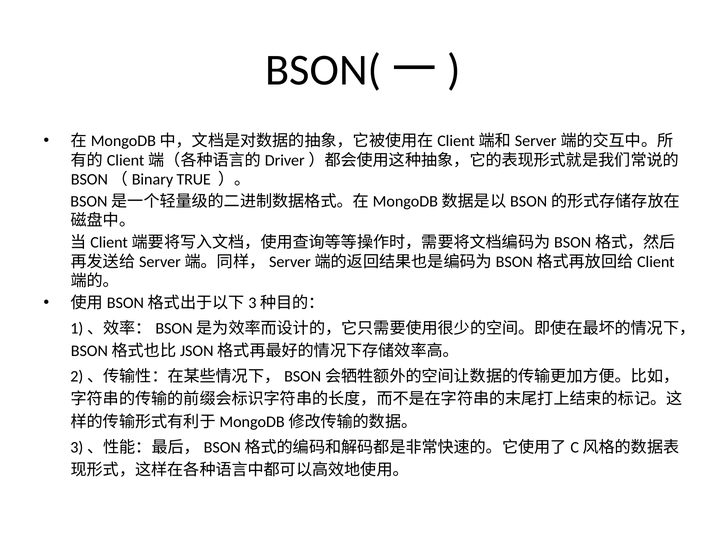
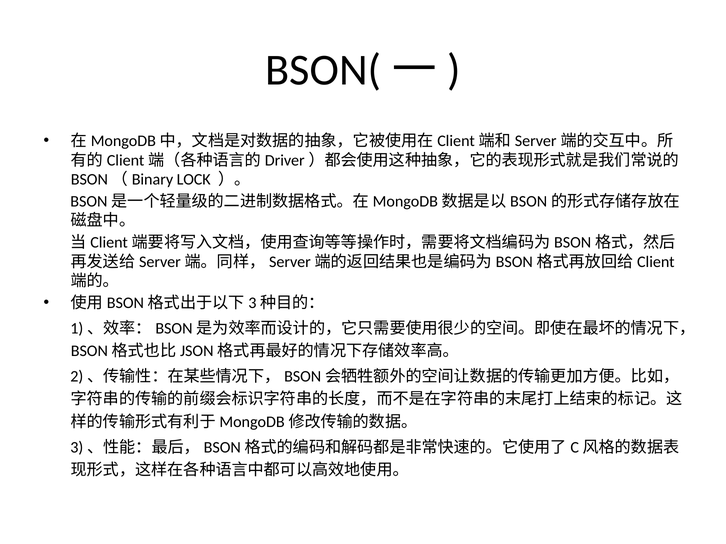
TRUE: TRUE -> LOCK
